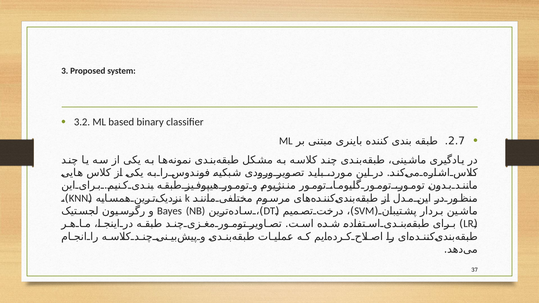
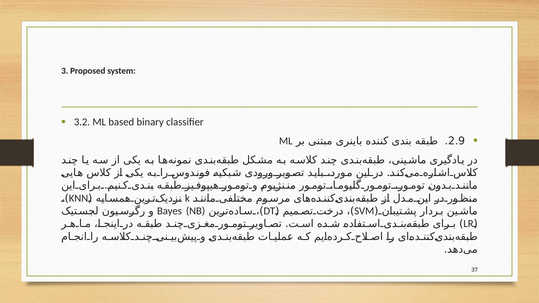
2.7: 2.7 -> 2.9
